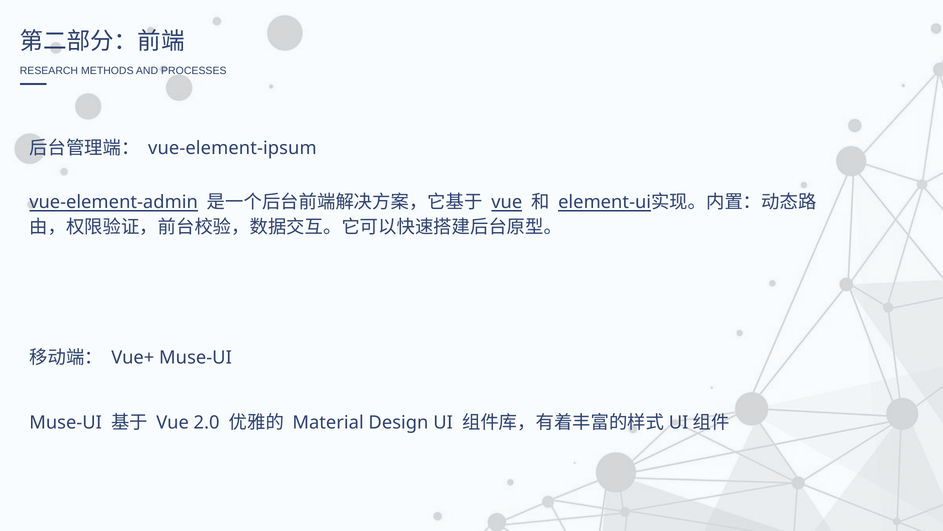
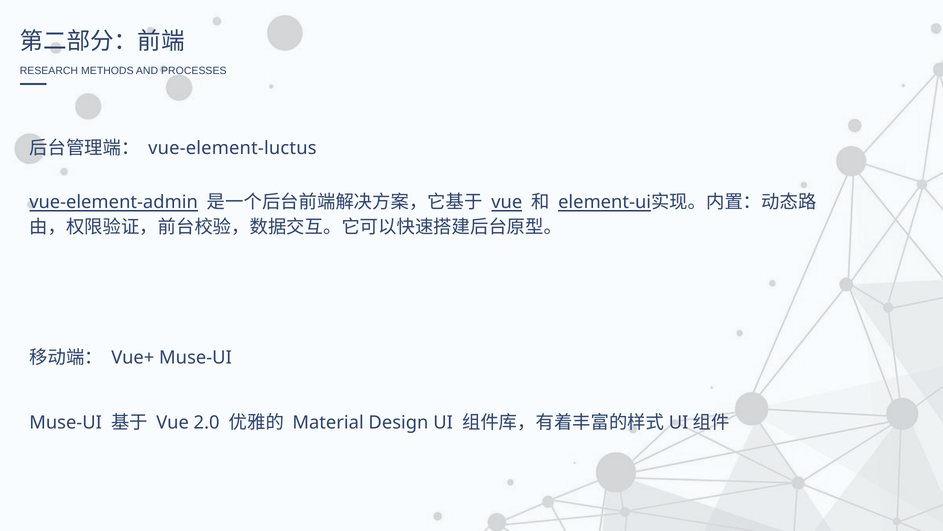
vue-element-ipsum: vue-element-ipsum -> vue-element-luctus
